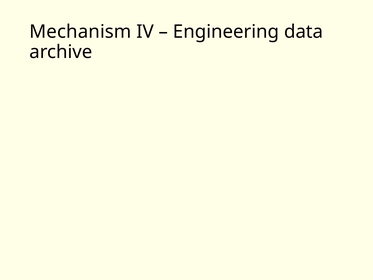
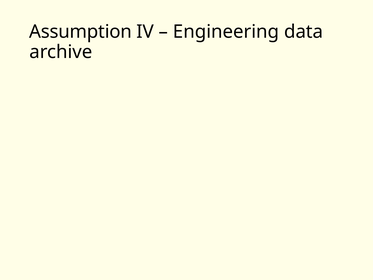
Mechanism: Mechanism -> Assumption
